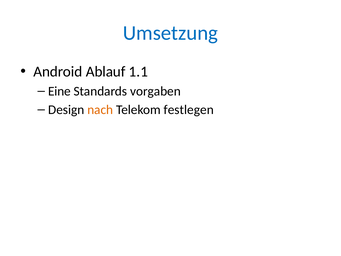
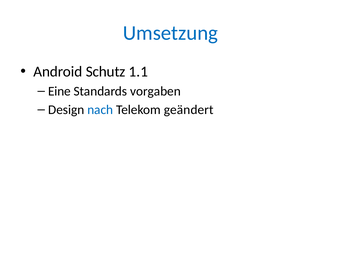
Ablauf: Ablauf -> Schutz
nach colour: orange -> blue
festlegen: festlegen -> geändert
